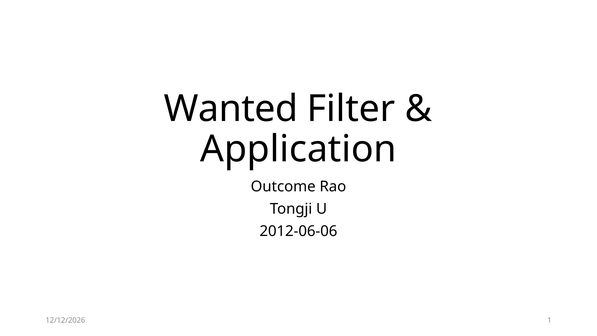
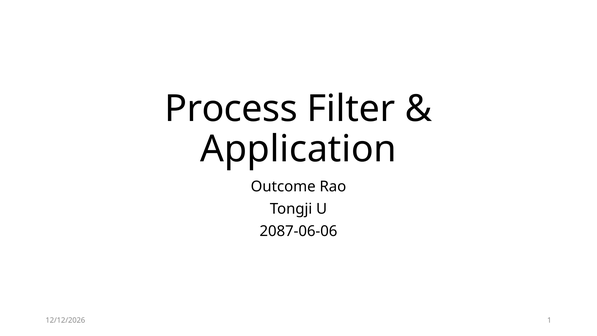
Wanted: Wanted -> Process
2012-06-06: 2012-06-06 -> 2087-06-06
